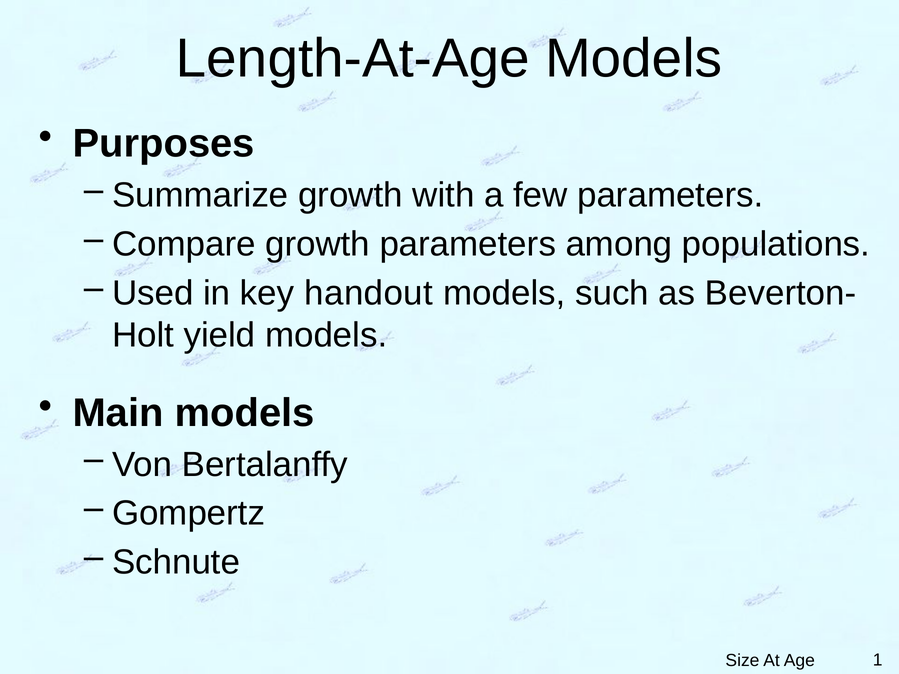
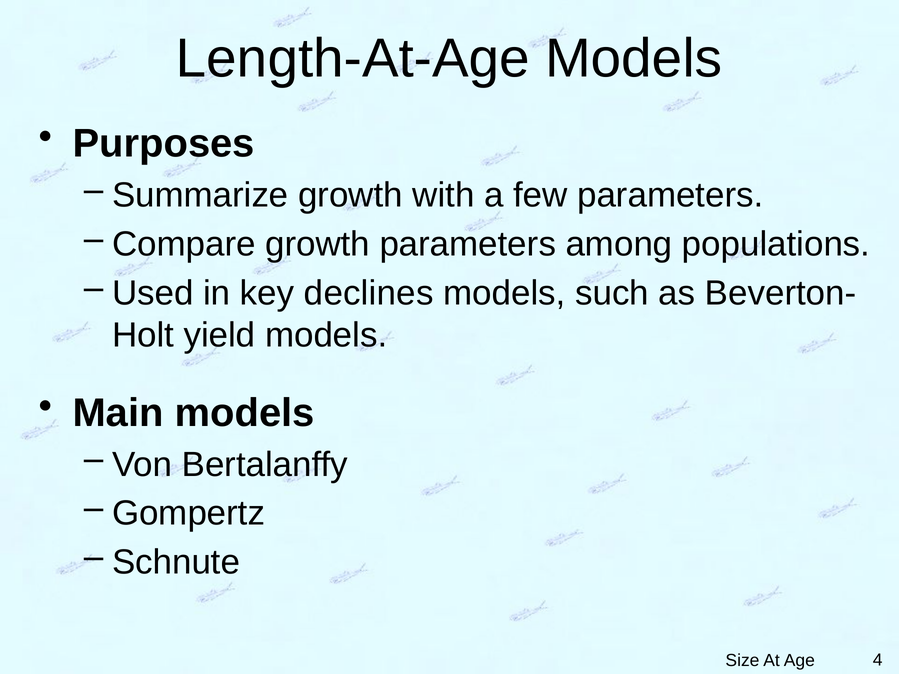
handout: handout -> declines
1: 1 -> 4
